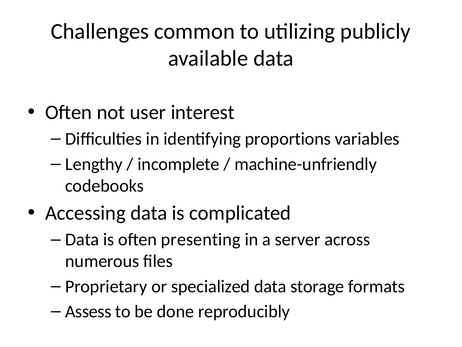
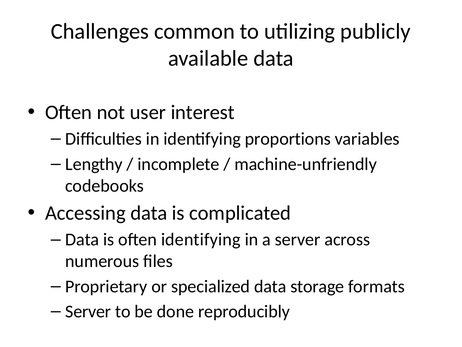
often presenting: presenting -> identifying
Assess at (88, 311): Assess -> Server
